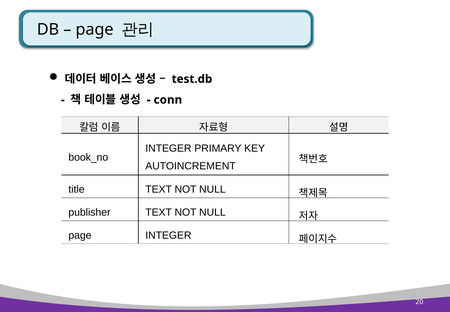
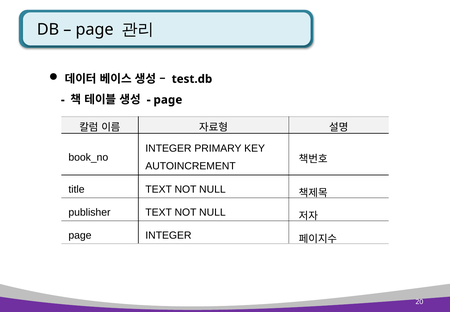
conn at (168, 100): conn -> page
